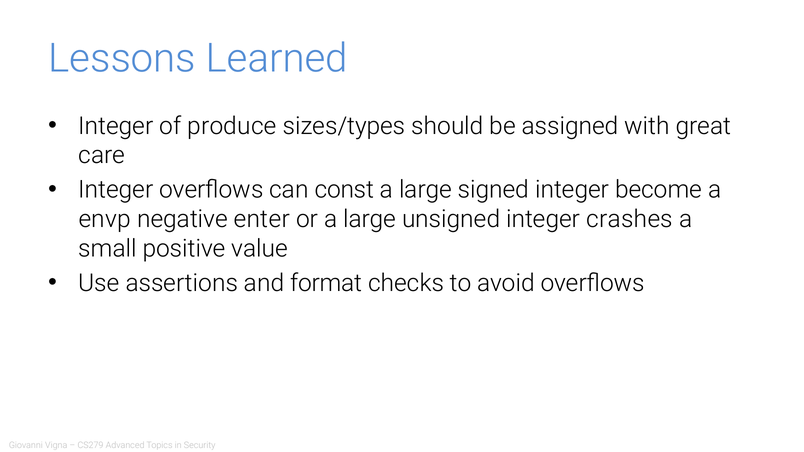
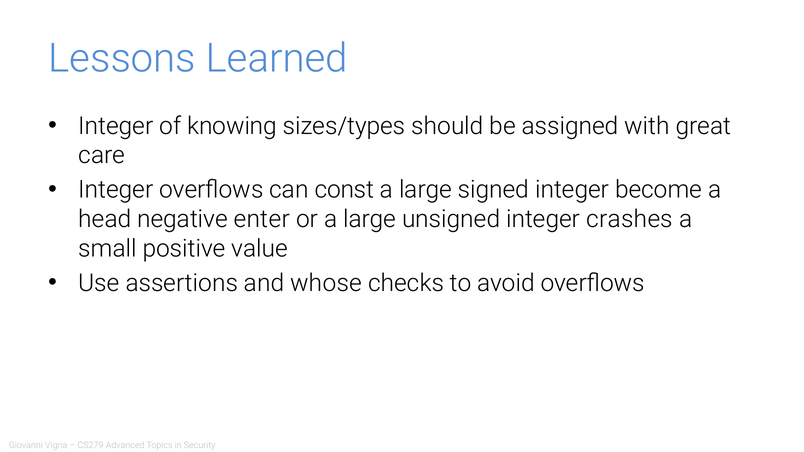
produce: produce -> knowing
envp: envp -> head
format: format -> whose
